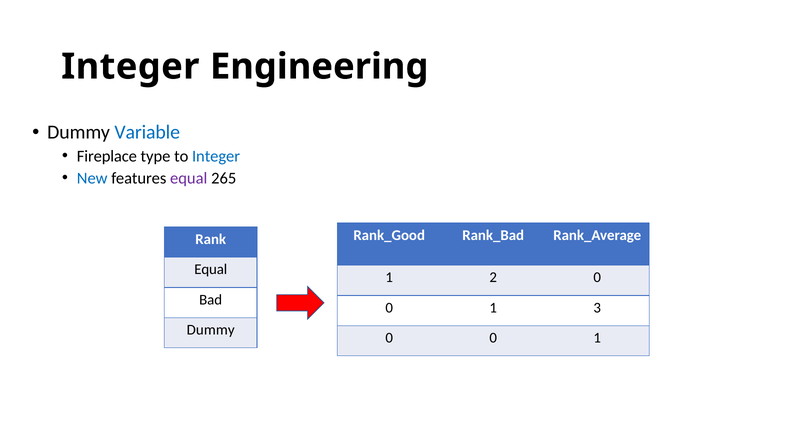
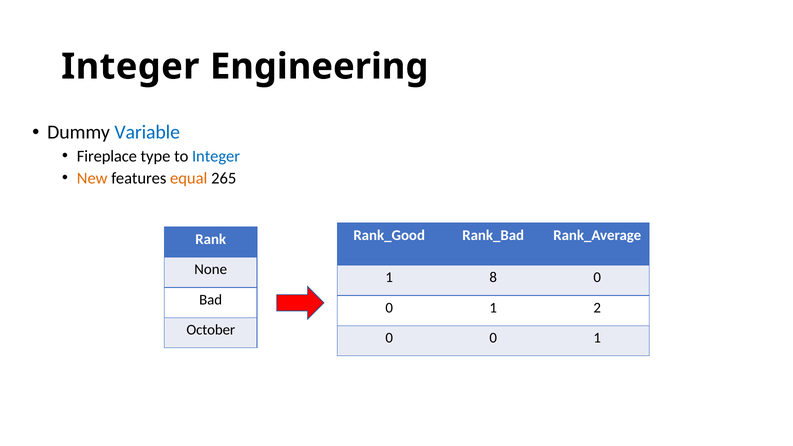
New colour: blue -> orange
equal at (189, 178) colour: purple -> orange
Equal at (211, 270): Equal -> None
2: 2 -> 8
3: 3 -> 2
Dummy at (211, 330): Dummy -> October
